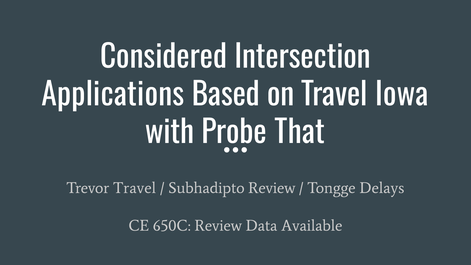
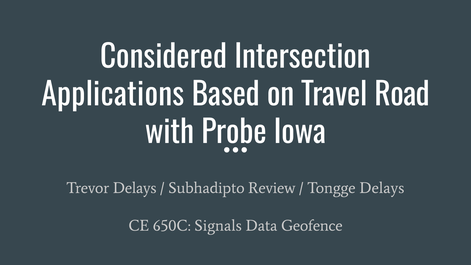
Iowa: Iowa -> Road
That: That -> Iowa
Trevor Travel: Travel -> Delays
650C Review: Review -> Signals
Available: Available -> Geofence
